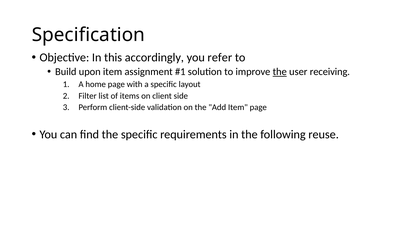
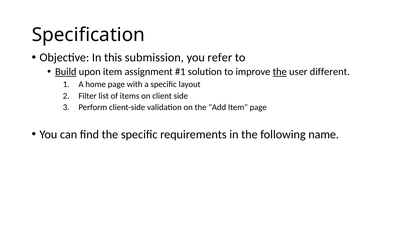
accordingly: accordingly -> submission
Build underline: none -> present
receiving: receiving -> different
reuse: reuse -> name
